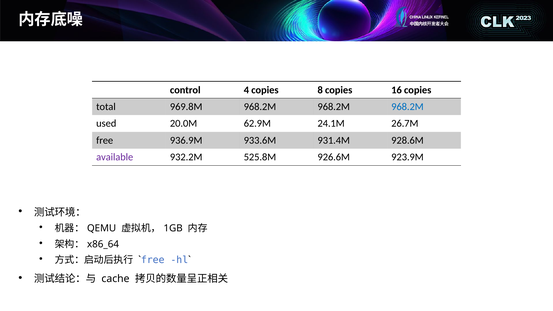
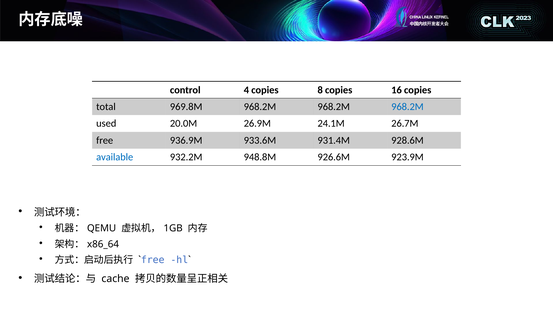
62.9M: 62.9M -> 26.9M
available colour: purple -> blue
525.8M: 525.8M -> 948.8M
